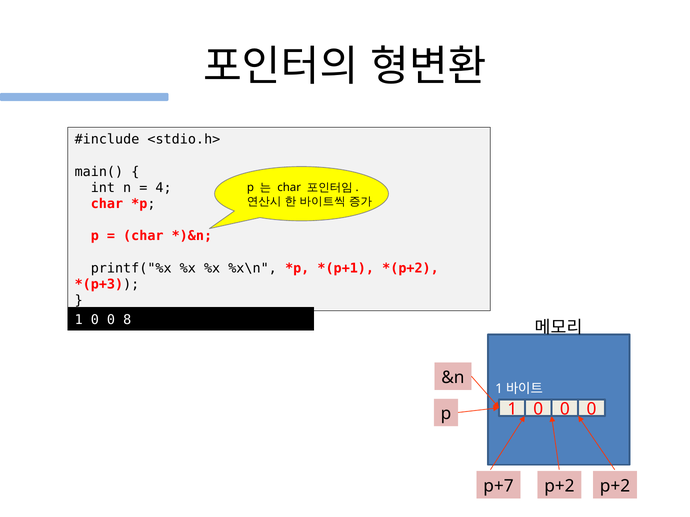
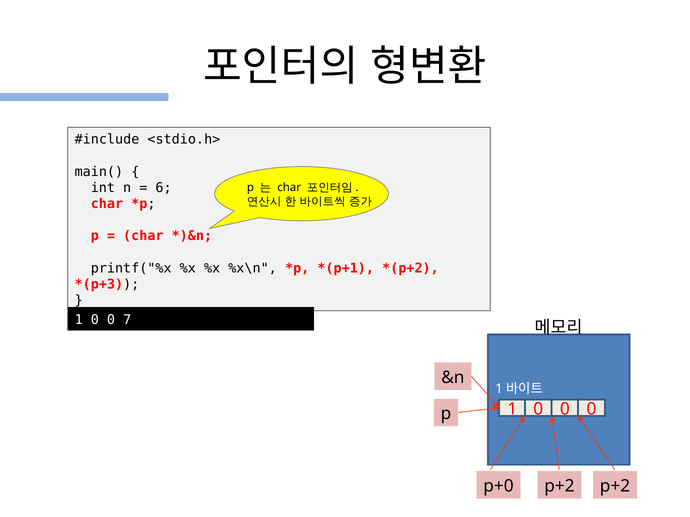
4: 4 -> 6
8: 8 -> 7
p+7: p+7 -> p+0
